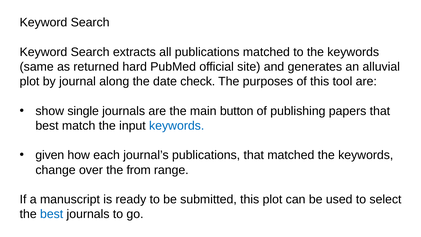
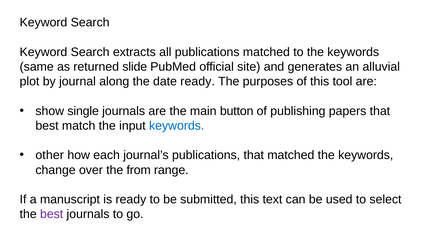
hard: hard -> slide
date check: check -> ready
given: given -> other
this plot: plot -> text
best at (52, 214) colour: blue -> purple
